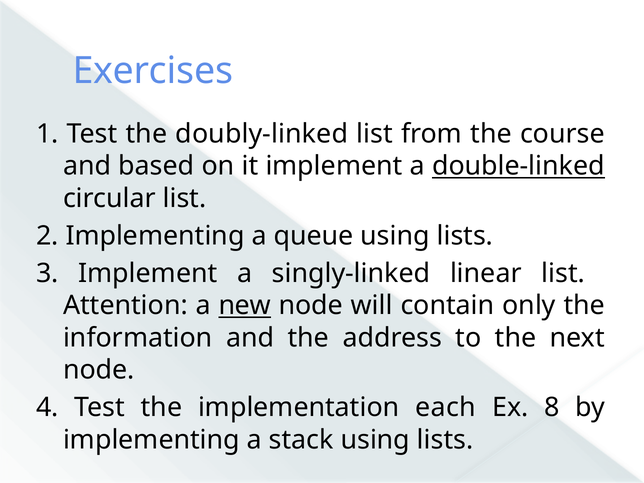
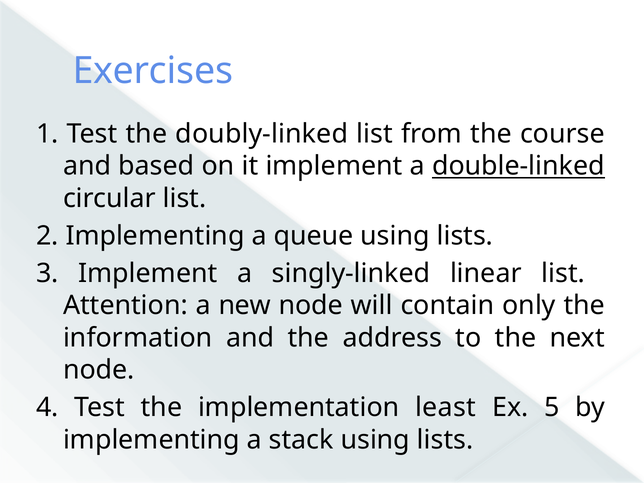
new underline: present -> none
each: each -> least
8: 8 -> 5
